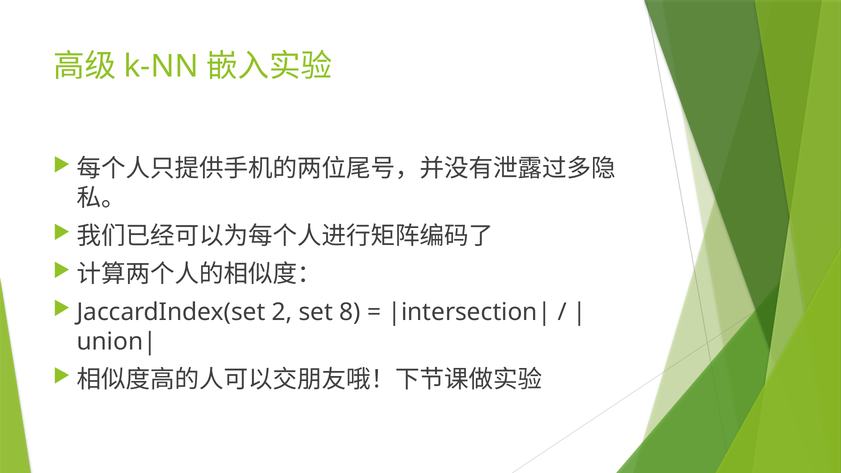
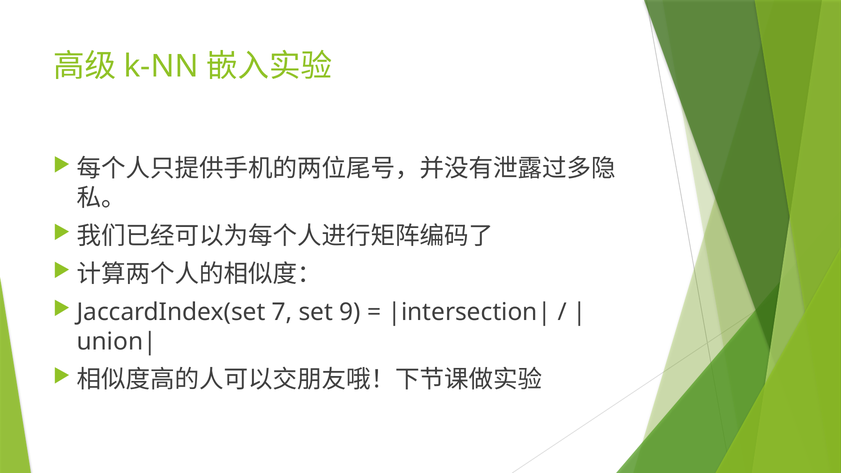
2: 2 -> 7
8: 8 -> 9
